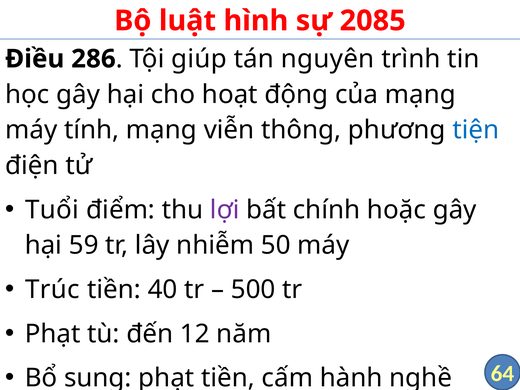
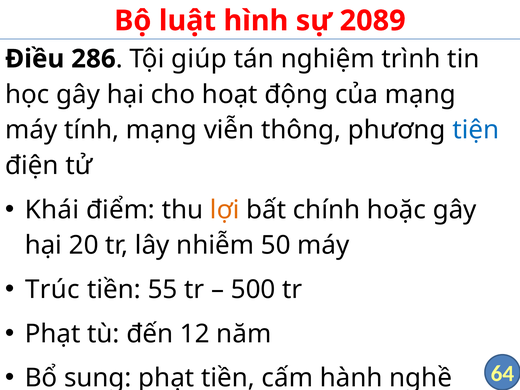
2085: 2085 -> 2089
nguyên: nguyên -> nghiệm
Tuổi: Tuổi -> Khái
lợi colour: purple -> orange
59: 59 -> 20
40: 40 -> 55
